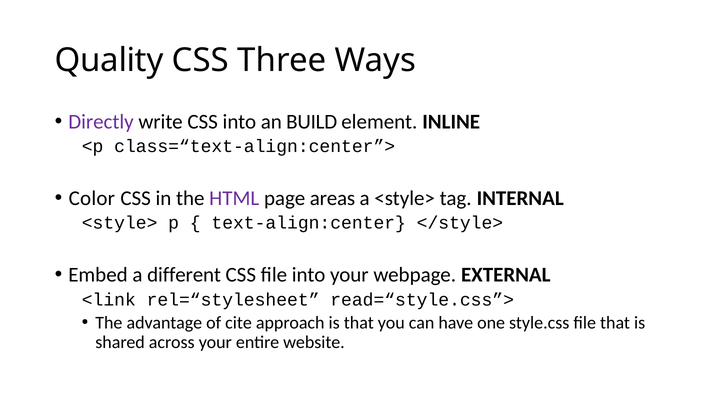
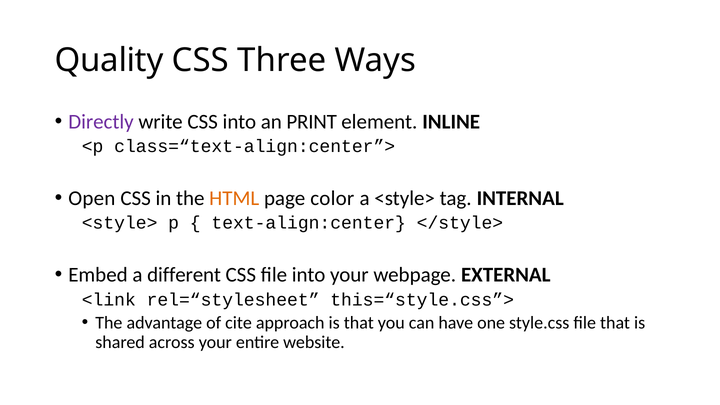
BUILD: BUILD -> PRINT
Color: Color -> Open
HTML colour: purple -> orange
areas: areas -> color
read=“style.css”>: read=“style.css”> -> this=“style.css”>
